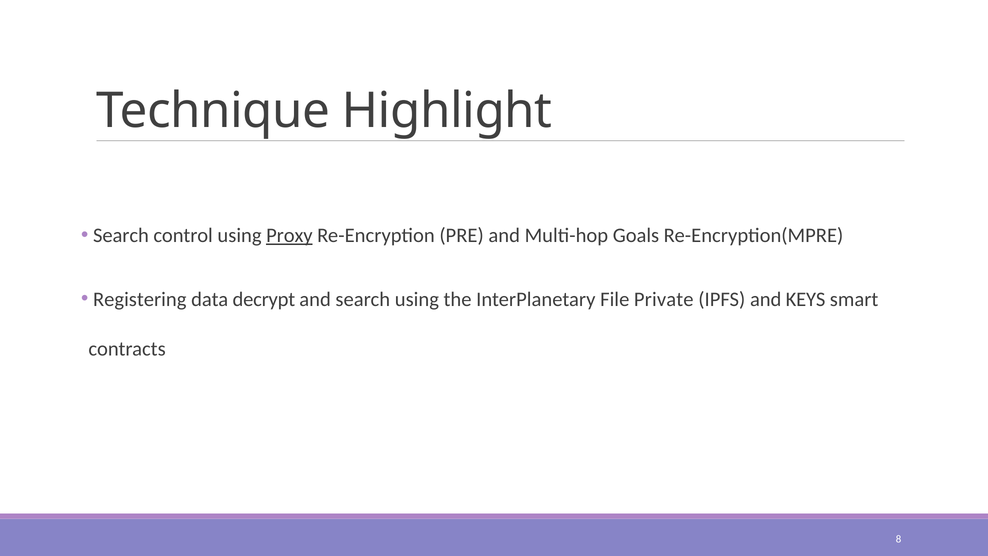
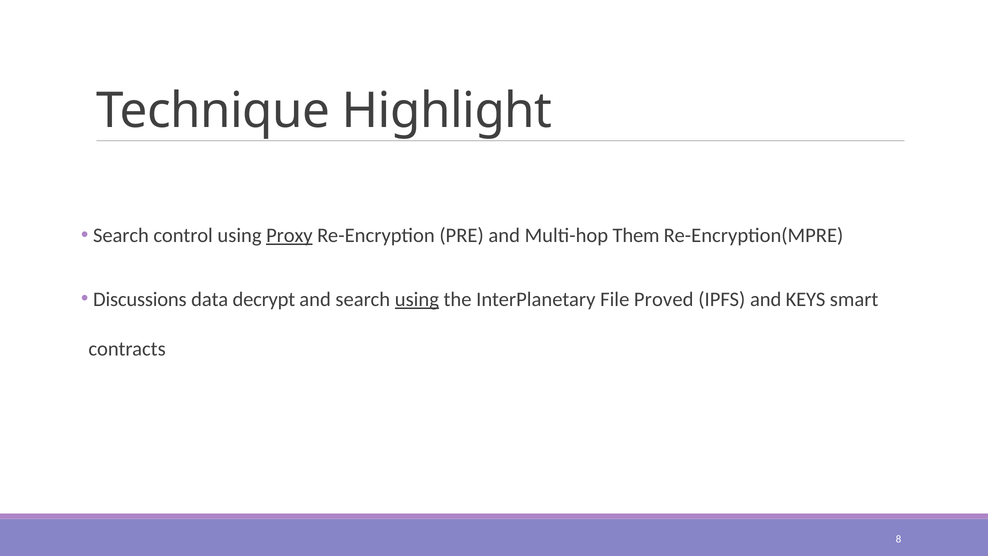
Goals: Goals -> Them
Registering: Registering -> Discussions
using at (417, 299) underline: none -> present
Private: Private -> Proved
